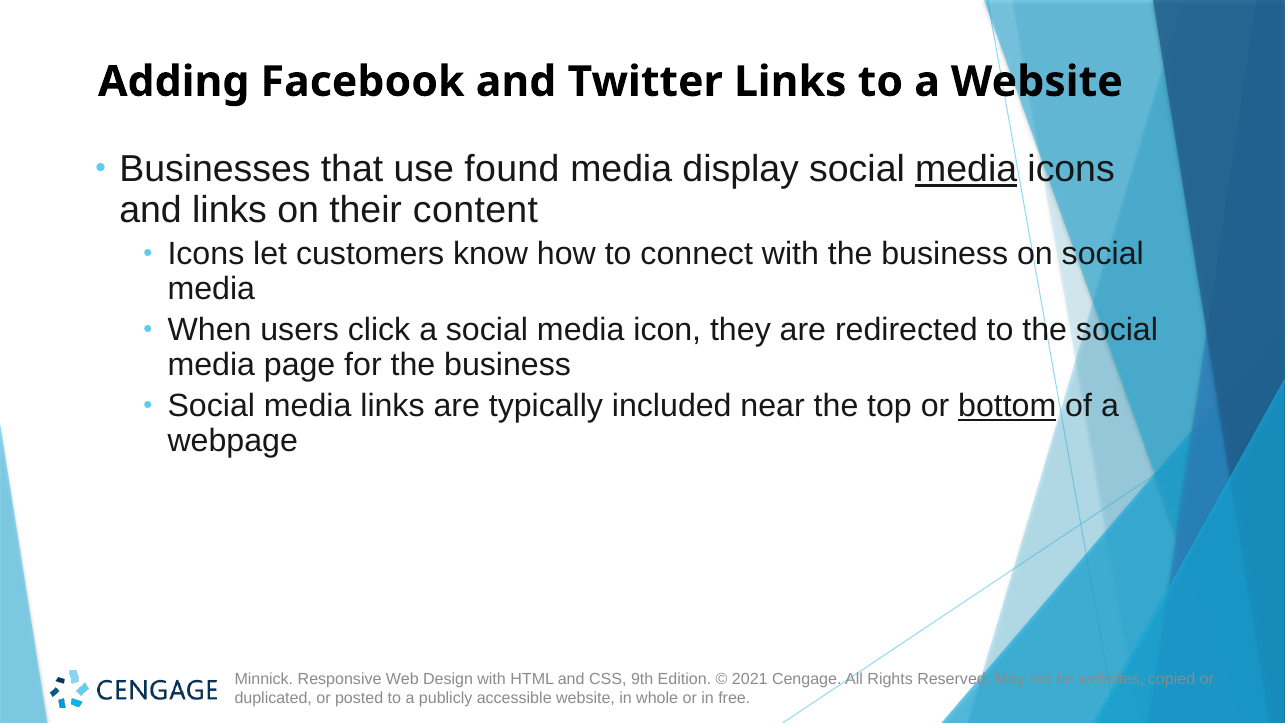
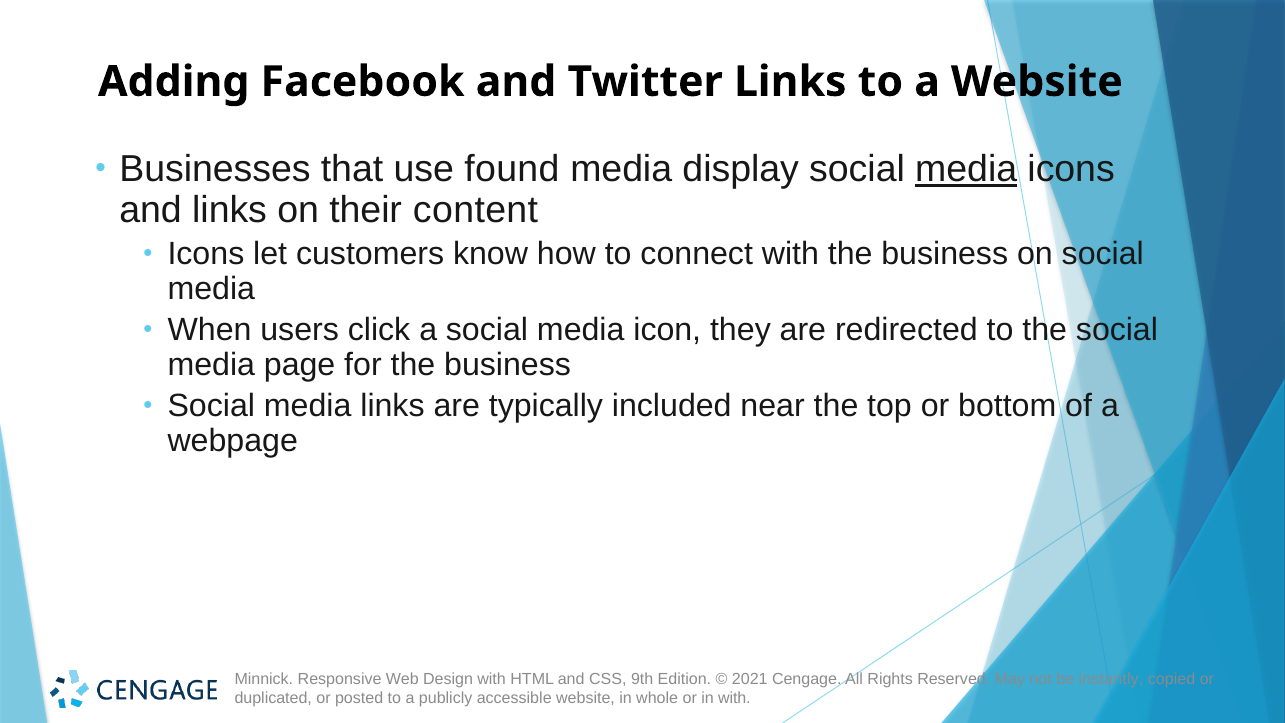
bottom underline: present -> none
websites: websites -> instantly
in free: free -> with
